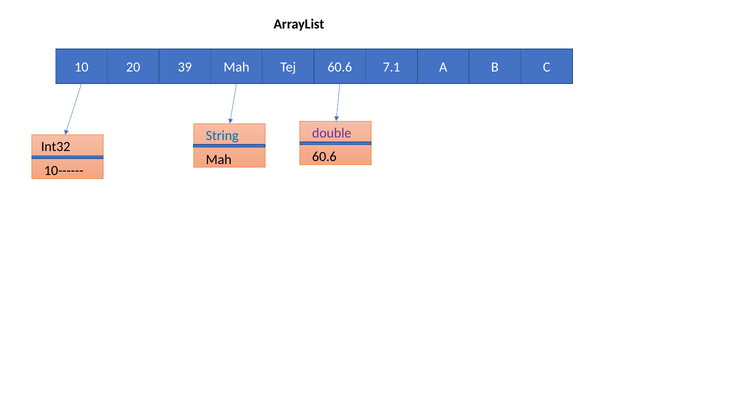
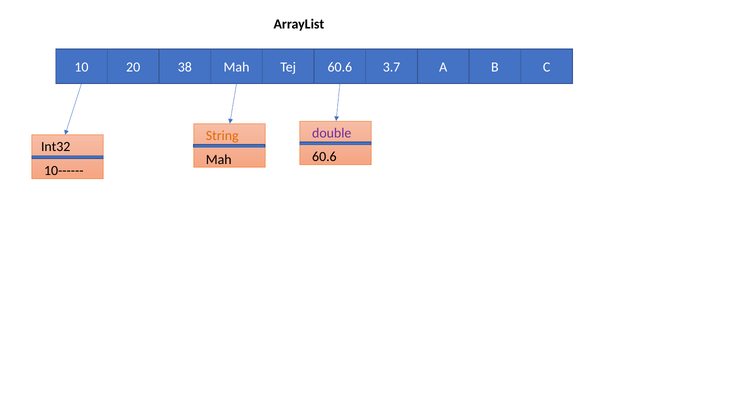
39: 39 -> 38
7.1: 7.1 -> 3.7
String colour: blue -> orange
